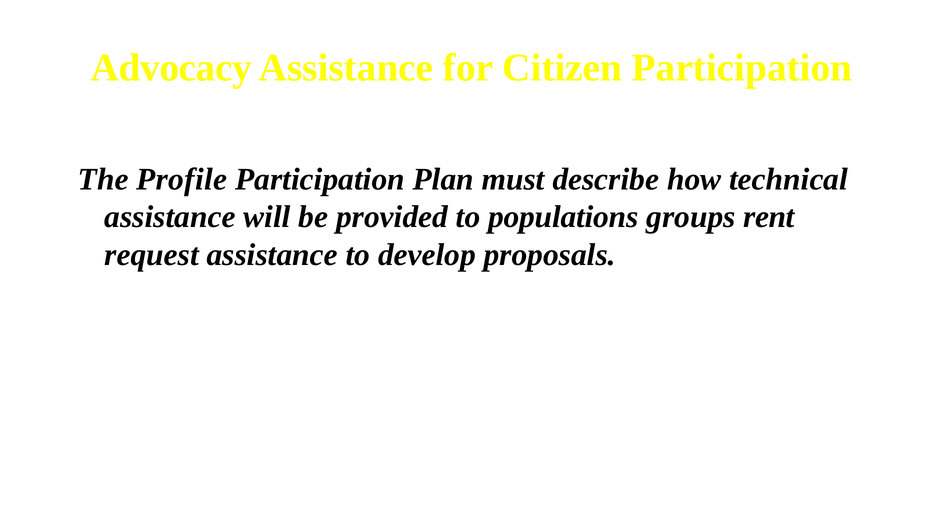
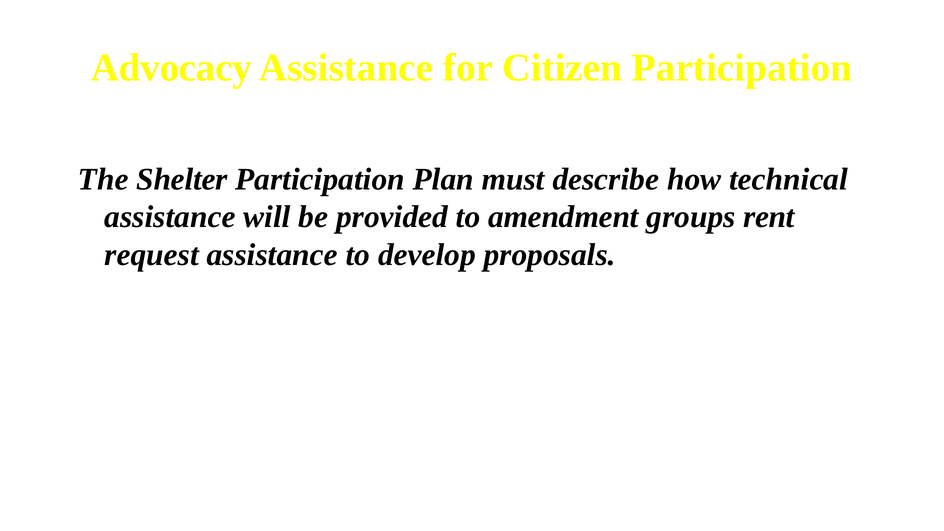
Profile: Profile -> Shelter
populations: populations -> amendment
